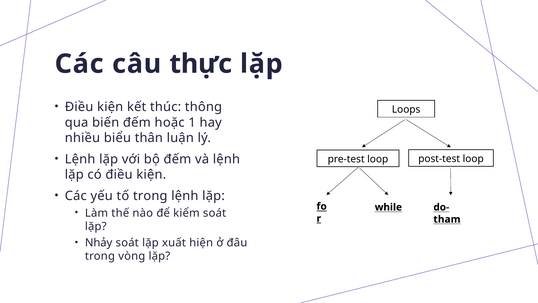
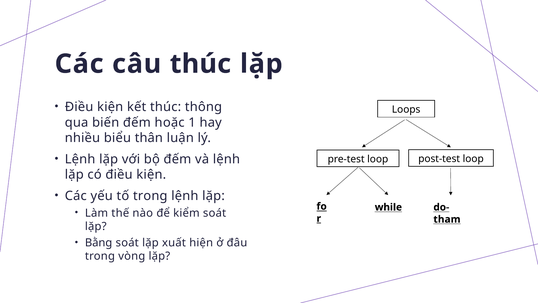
câu thực: thực -> thúc
Nhảy: Nhảy -> Bằng
